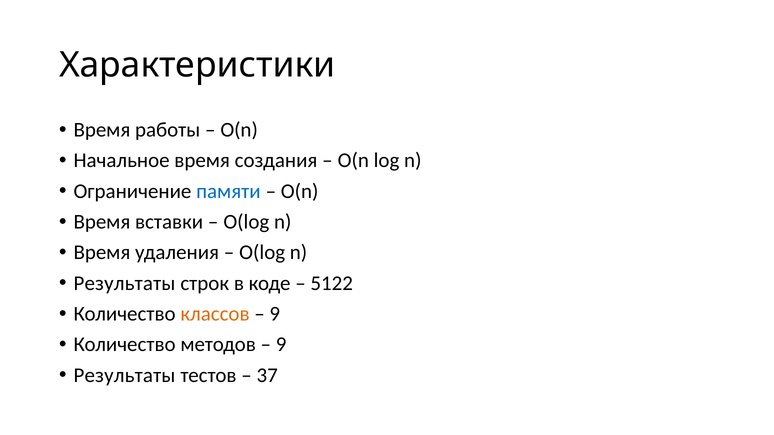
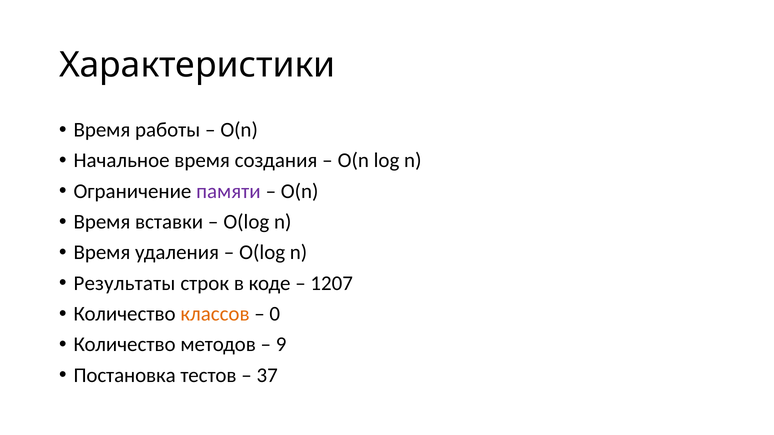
памяти colour: blue -> purple
5122: 5122 -> 1207
9 at (275, 314): 9 -> 0
Результаты at (124, 376): Результаты -> Постановка
